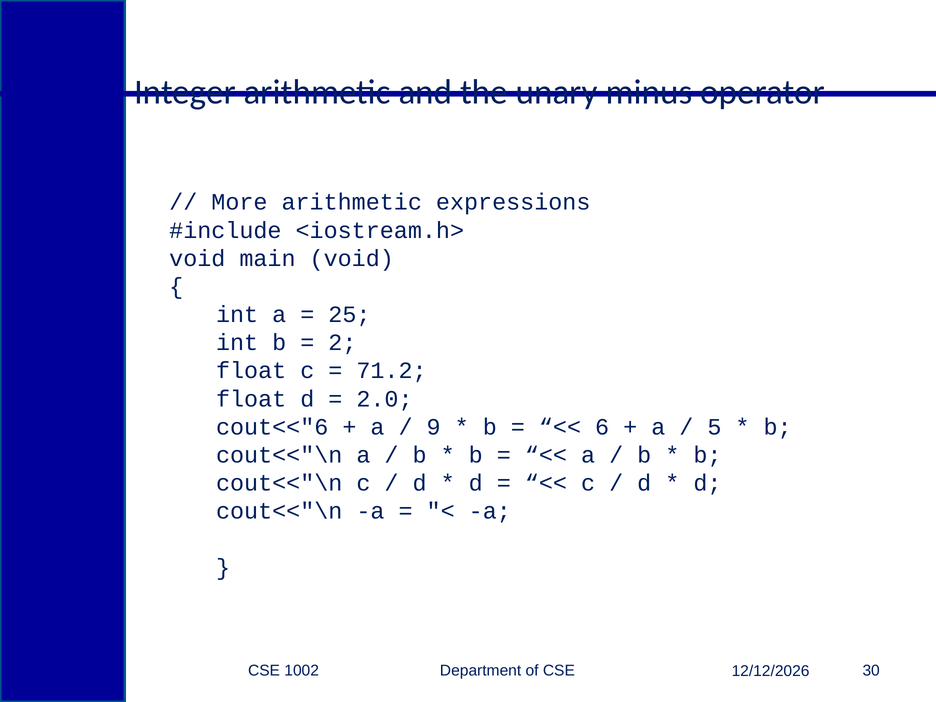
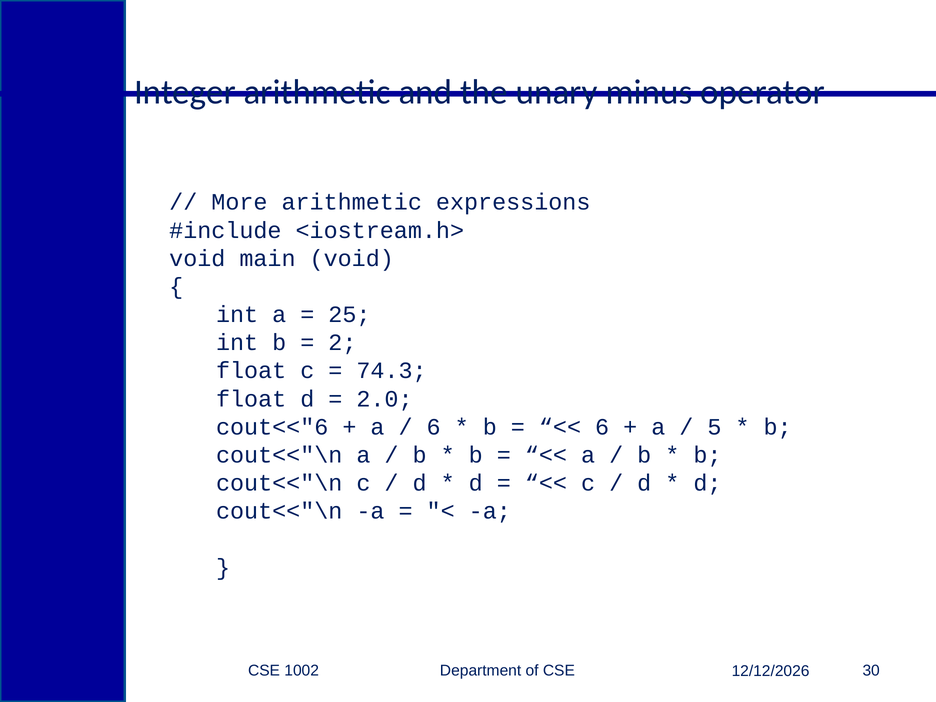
71.2: 71.2 -> 74.3
9 at (434, 427): 9 -> 6
